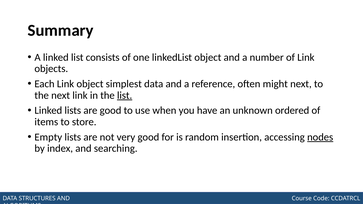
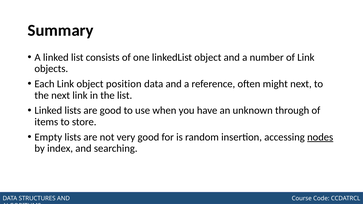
simplest: simplest -> position
list at (125, 95) underline: present -> none
ordered: ordered -> through
